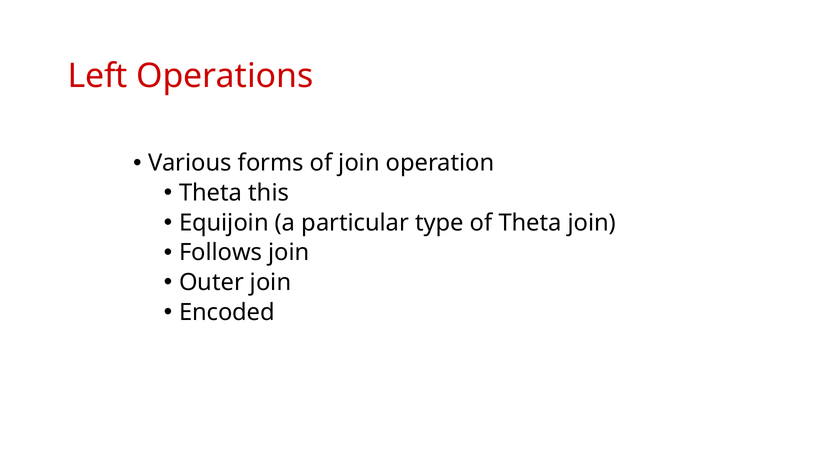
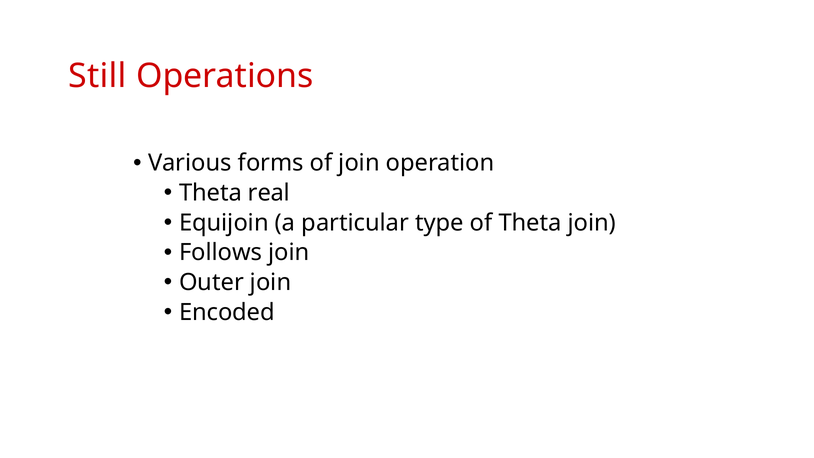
Left: Left -> Still
this: this -> real
